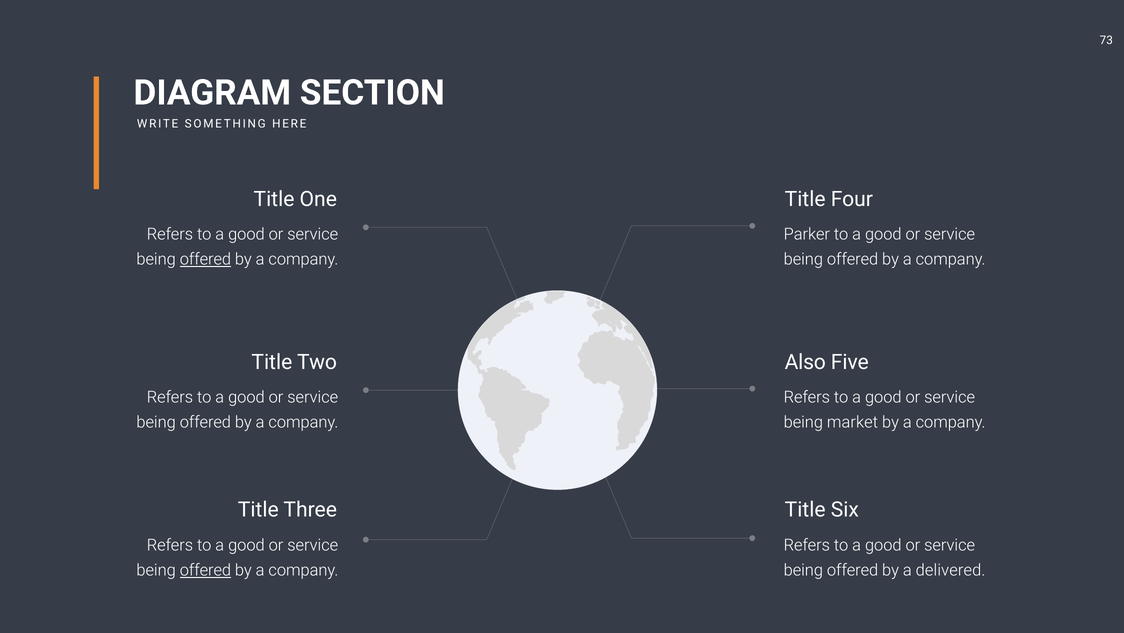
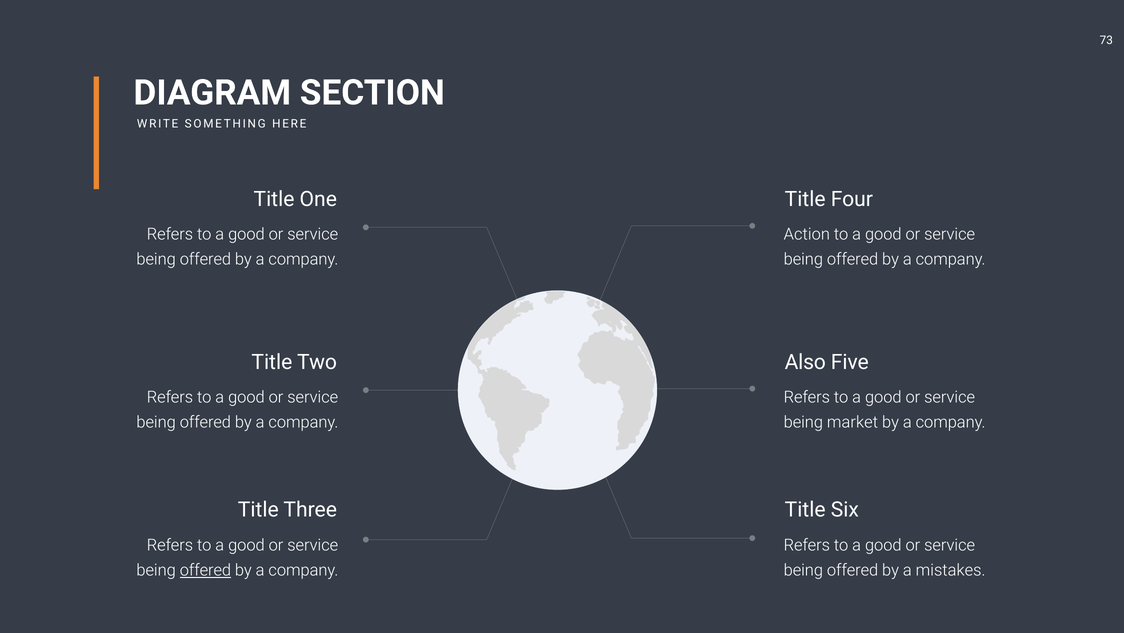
Parker: Parker -> Action
offered at (205, 259) underline: present -> none
delivered: delivered -> mistakes
